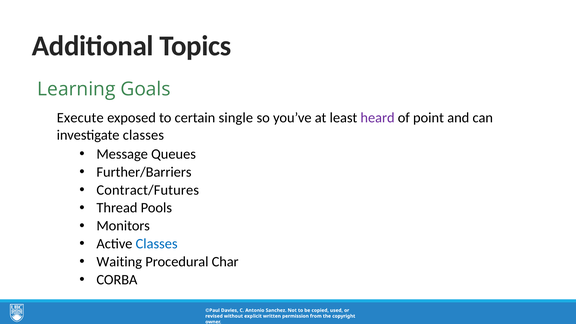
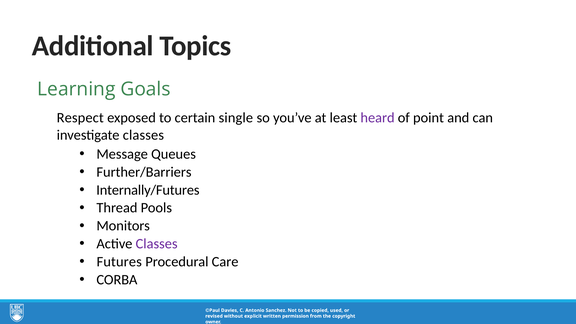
Execute: Execute -> Respect
Contract/Futures: Contract/Futures -> Internally/Futures
Classes at (157, 244) colour: blue -> purple
Waiting: Waiting -> Futures
Char: Char -> Care
